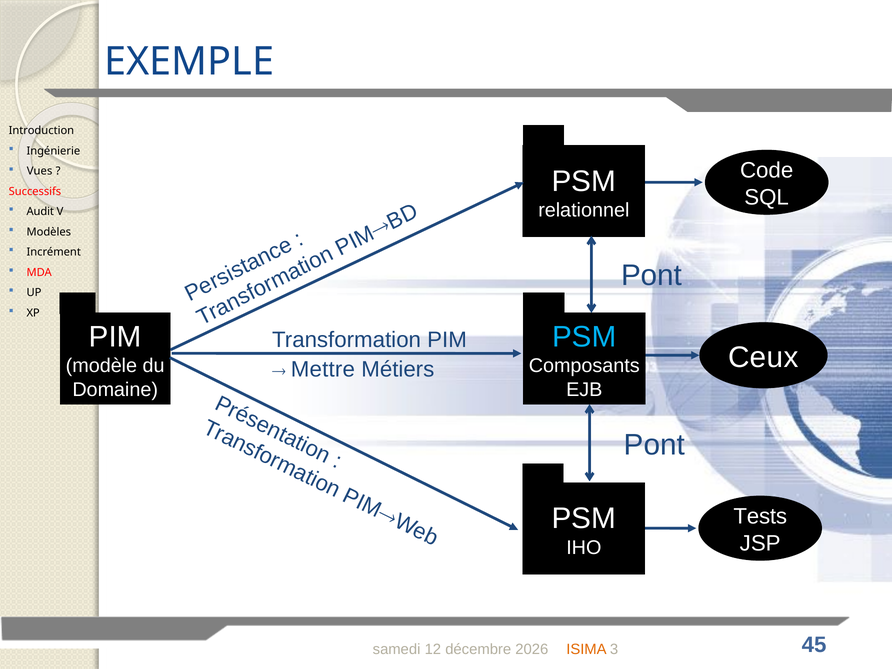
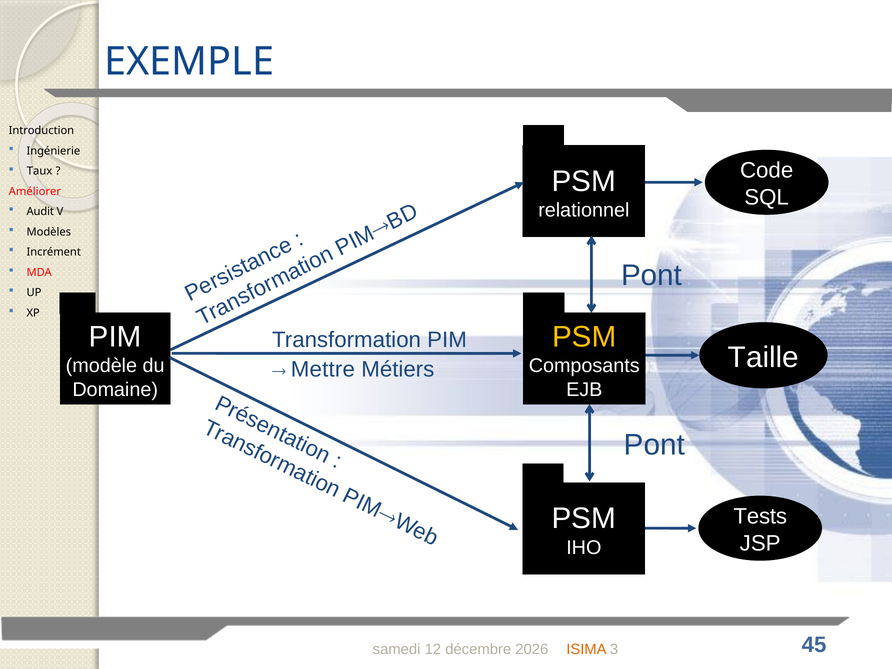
Vues: Vues -> Taux
Successifs: Successifs -> Améliorer
PSM at (584, 337) colour: light blue -> yellow
Ceux: Ceux -> Taille
